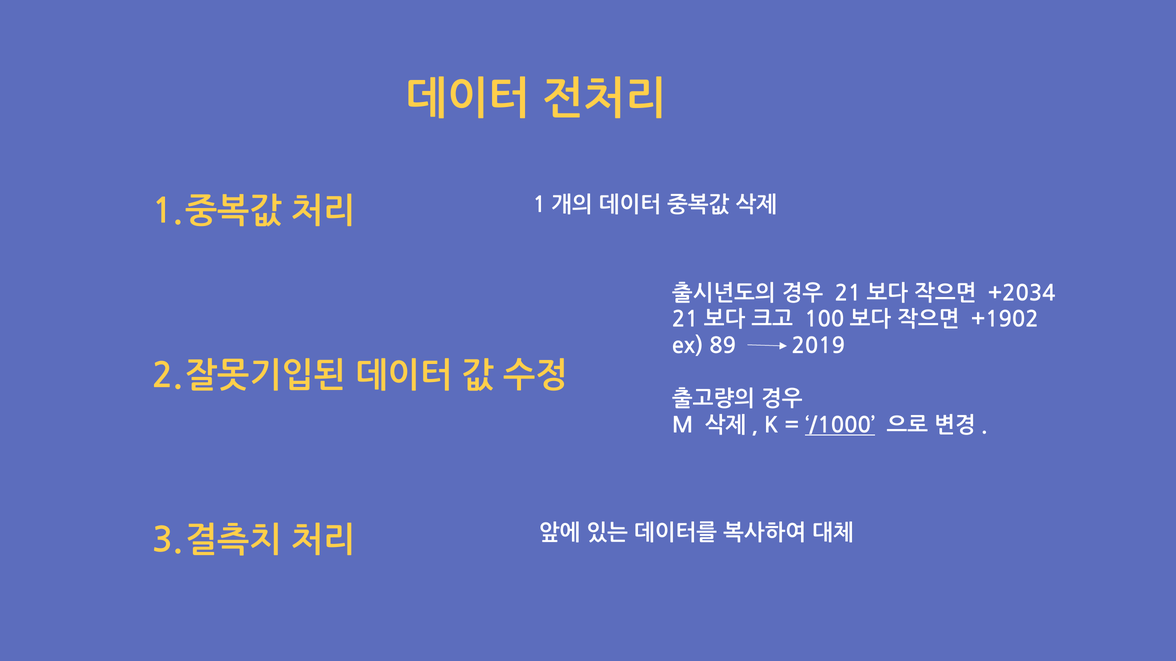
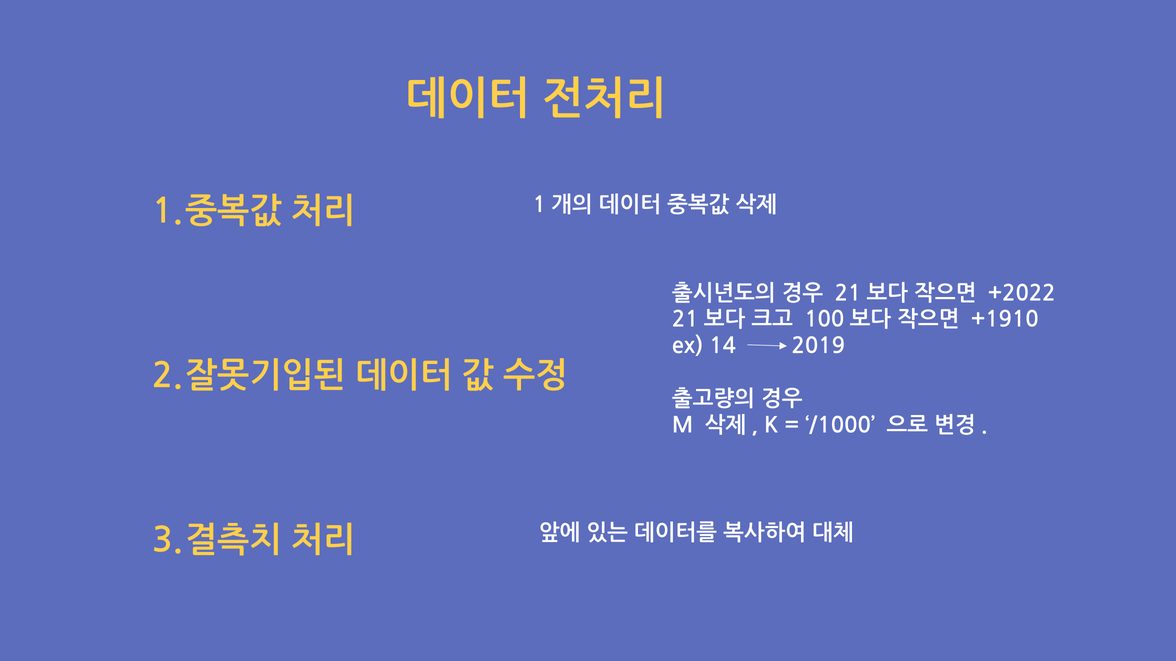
+2034: +2034 -> +2022
+1902: +1902 -> +1910
89: 89 -> 14
/1000 underline: present -> none
